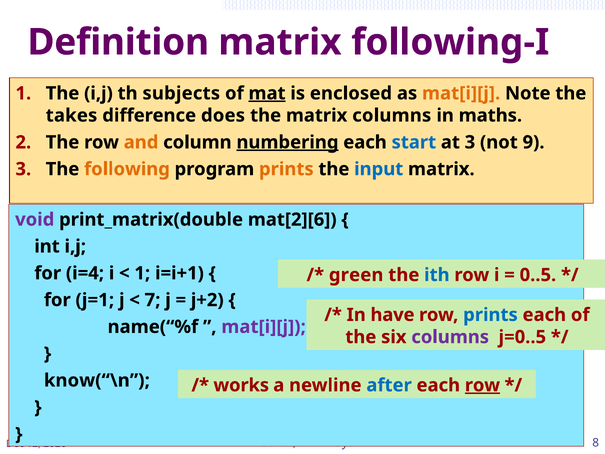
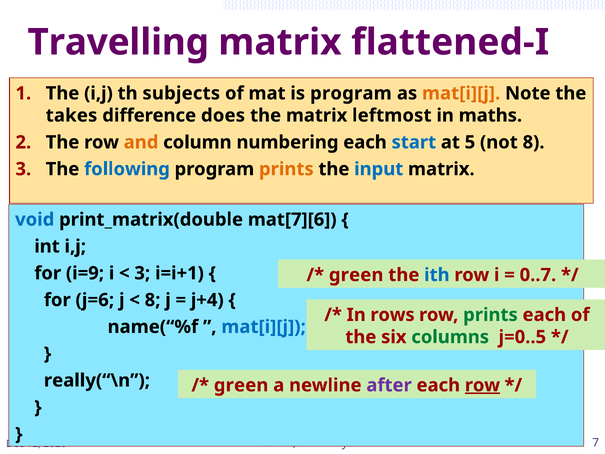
Definition: Definition -> Travelling
following-I: following-I -> flattened-I
mat underline: present -> none
is enclosed: enclosed -> program
matrix columns: columns -> leftmost
numbering underline: present -> none
at 3: 3 -> 5
not 9: 9 -> 8
following colour: orange -> blue
void colour: purple -> blue
mat[2][6: mat[2][6 -> mat[7][6
i=4: i=4 -> i=9
1 at (142, 273): 1 -> 3
0..5: 0..5 -> 0..7
j=1: j=1 -> j=6
7 at (153, 300): 7 -> 8
j+2: j+2 -> j+4
have: have -> rows
prints at (490, 315) colour: blue -> green
mat[i][j at (264, 327) colour: purple -> blue
columns at (450, 337) colour: purple -> green
know(“\n: know(“\n -> really(“\n
works at (241, 385): works -> green
after colour: blue -> purple
8: 8 -> 7
